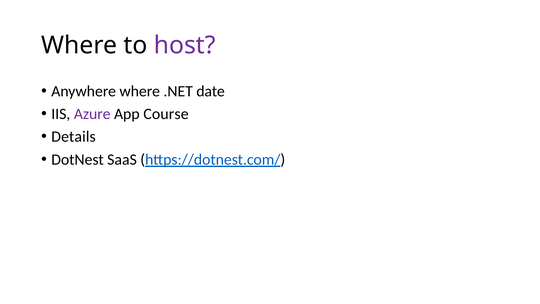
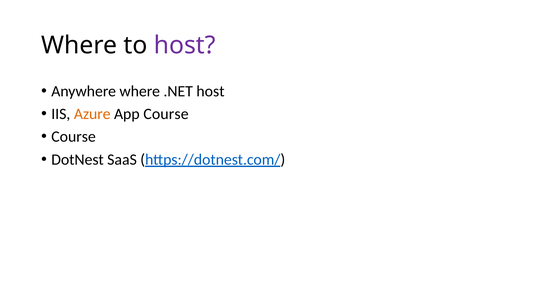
.NET date: date -> host
Azure colour: purple -> orange
Details at (74, 137): Details -> Course
